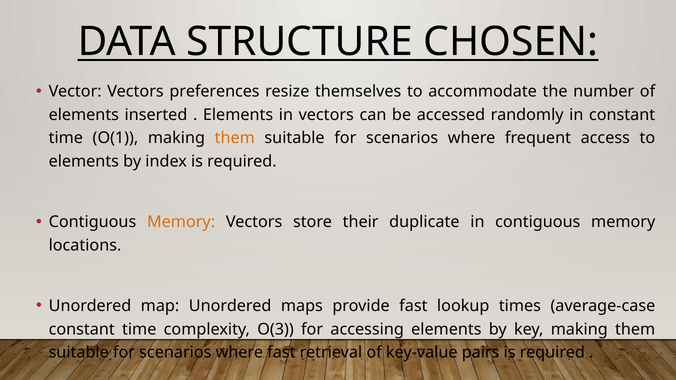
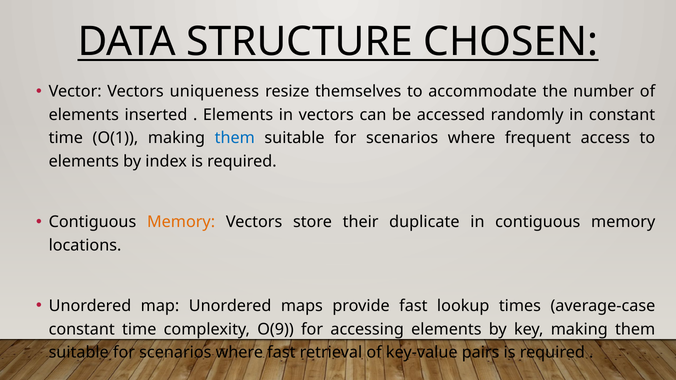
preferences: preferences -> uniqueness
them at (235, 138) colour: orange -> blue
O(3: O(3 -> O(9
